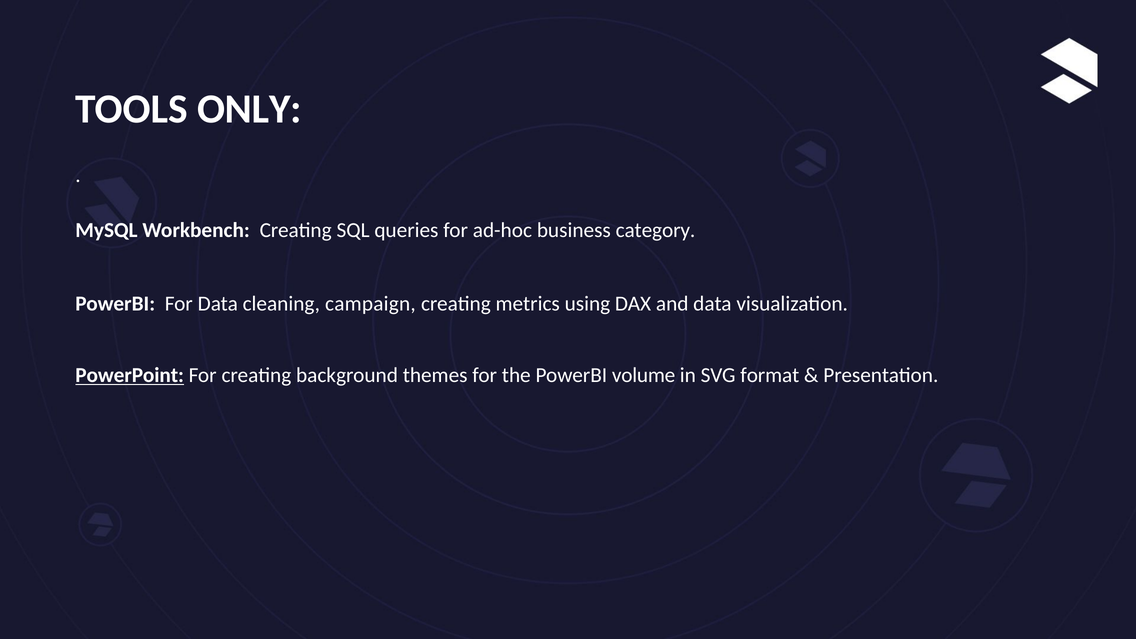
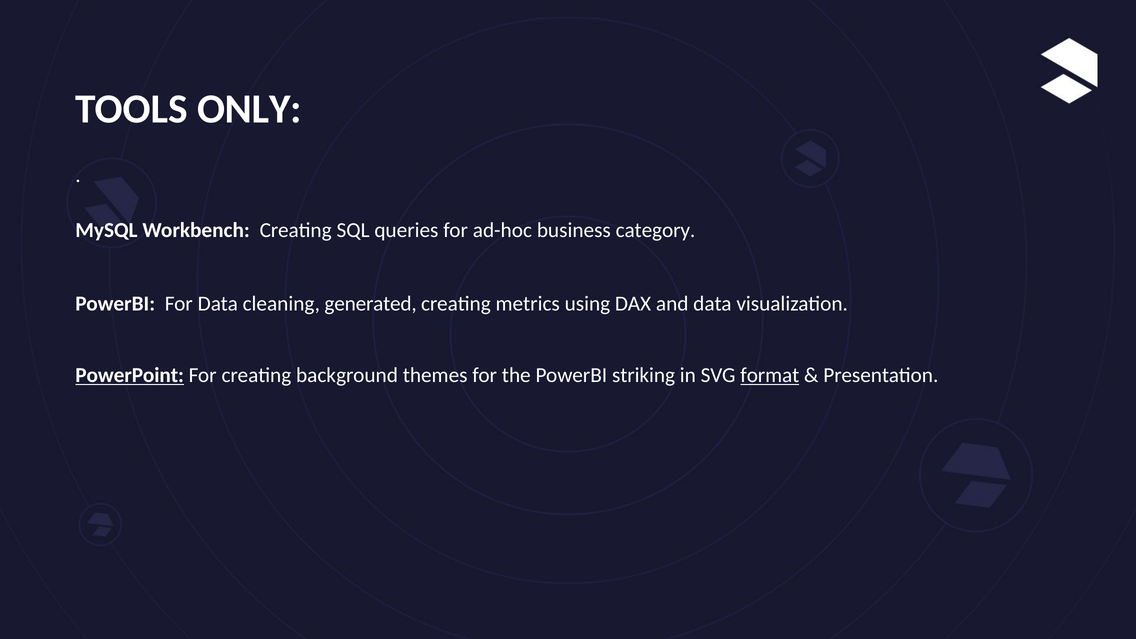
campaign: campaign -> generated
volume: volume -> striking
format underline: none -> present
